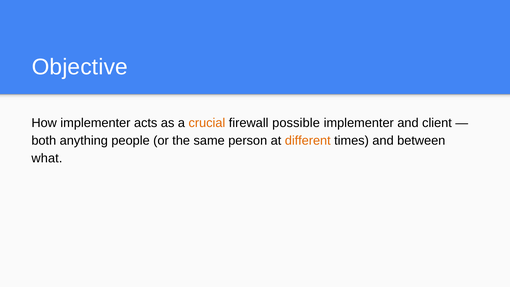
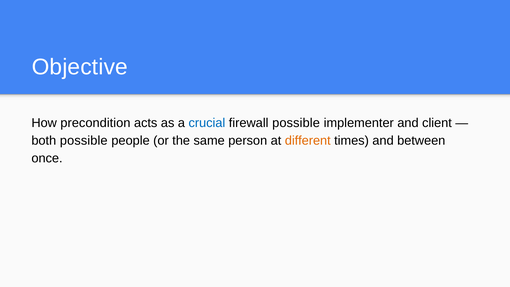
How implementer: implementer -> precondition
crucial colour: orange -> blue
both anything: anything -> possible
what: what -> once
